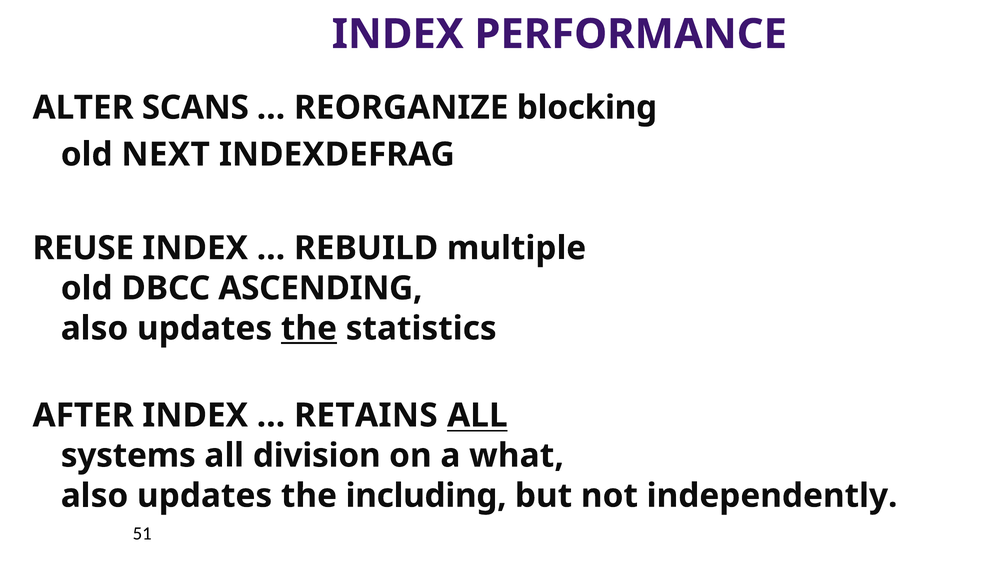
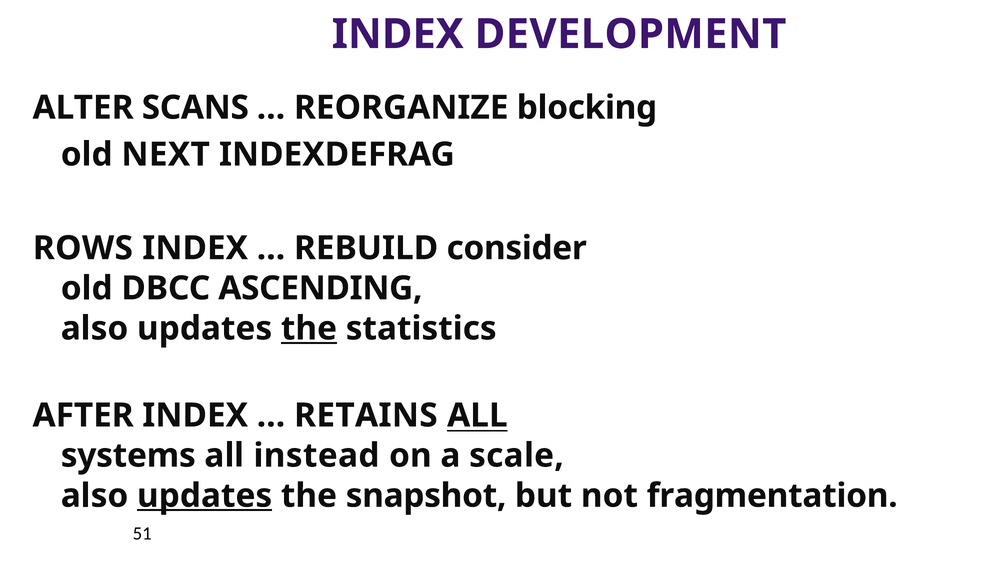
PERFORMANCE: PERFORMANCE -> DEVELOPMENT
REUSE: REUSE -> ROWS
multiple: multiple -> consider
division: division -> instead
what: what -> scale
updates at (205, 495) underline: none -> present
including: including -> snapshot
independently: independently -> fragmentation
